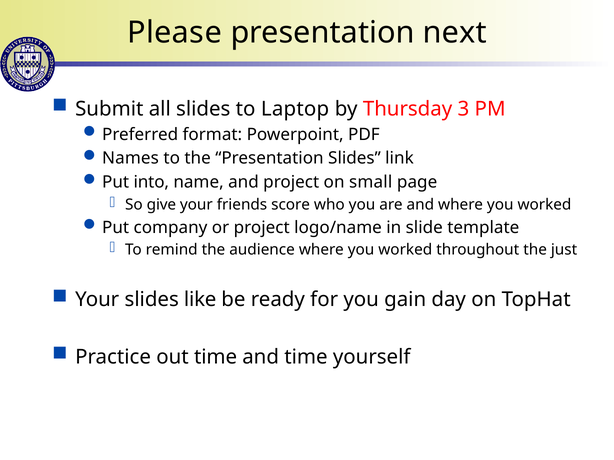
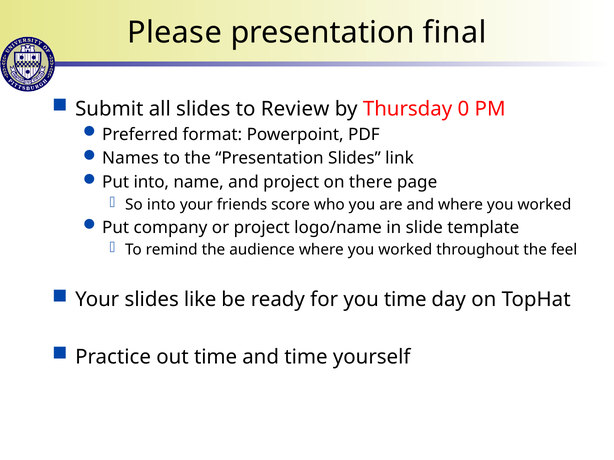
next: next -> final
Laptop: Laptop -> Review
3: 3 -> 0
small: small -> there
So give: give -> into
just: just -> feel
you gain: gain -> time
